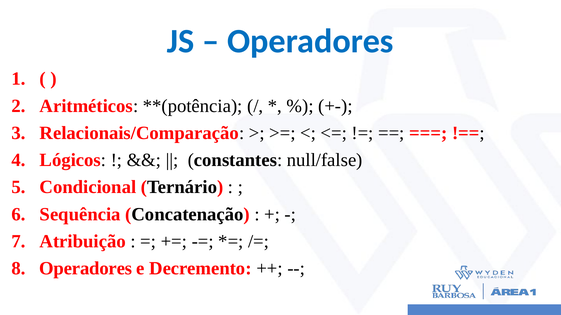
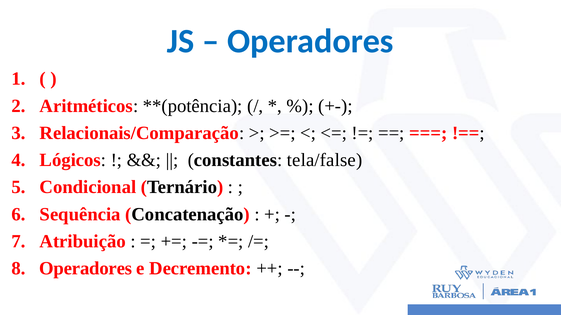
null/false: null/false -> tela/false
